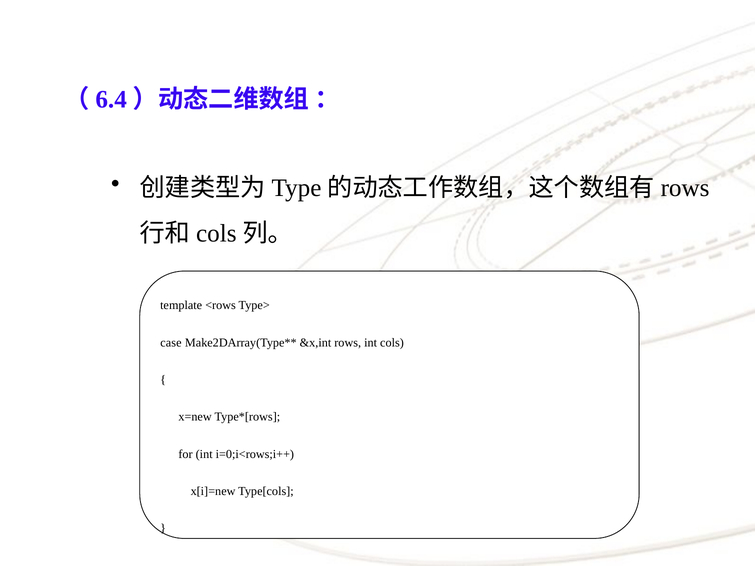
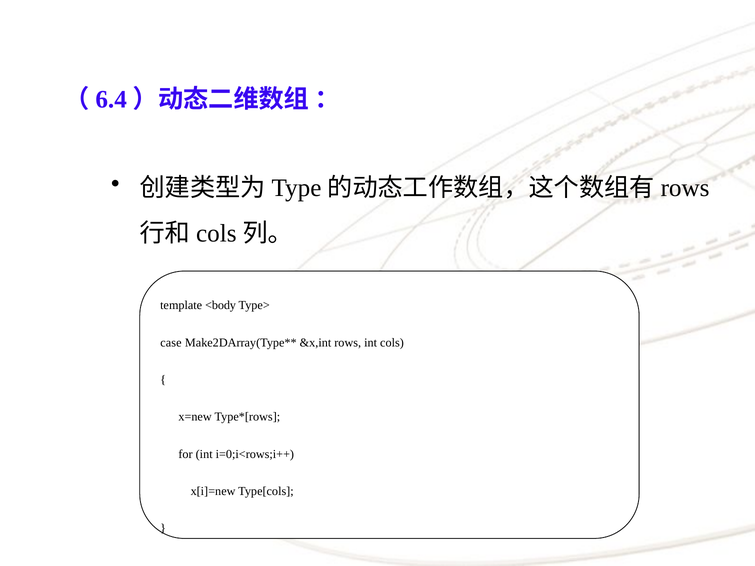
<rows: <rows -> <body
